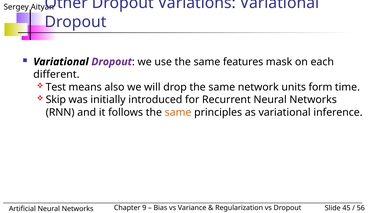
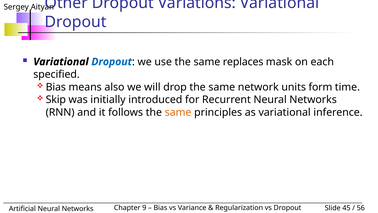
Dropout at (112, 62) colour: purple -> blue
features: features -> replaces
different: different -> specified
Test at (56, 87): Test -> Bias
